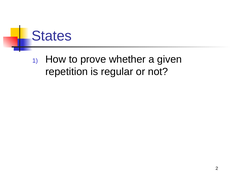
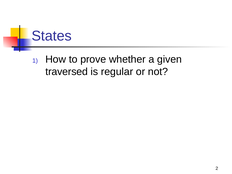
repetition: repetition -> traversed
